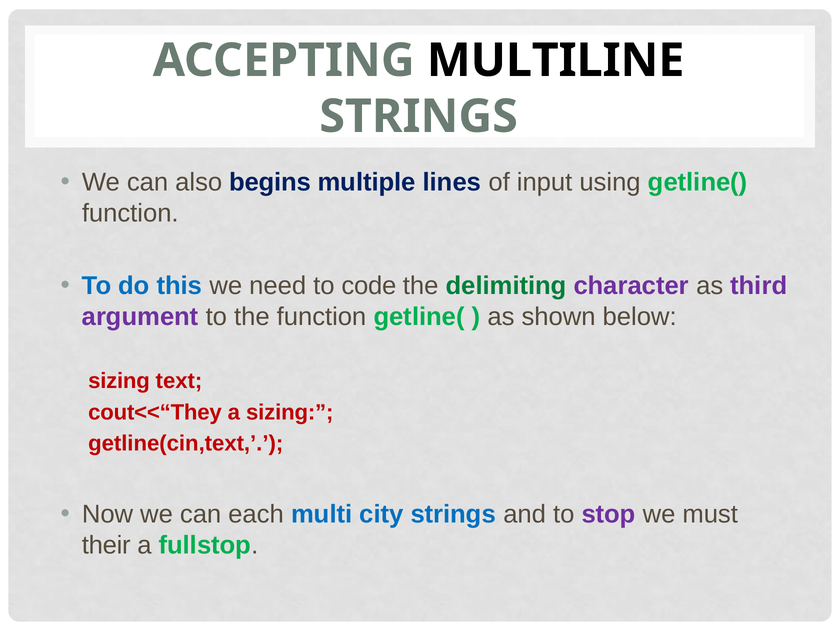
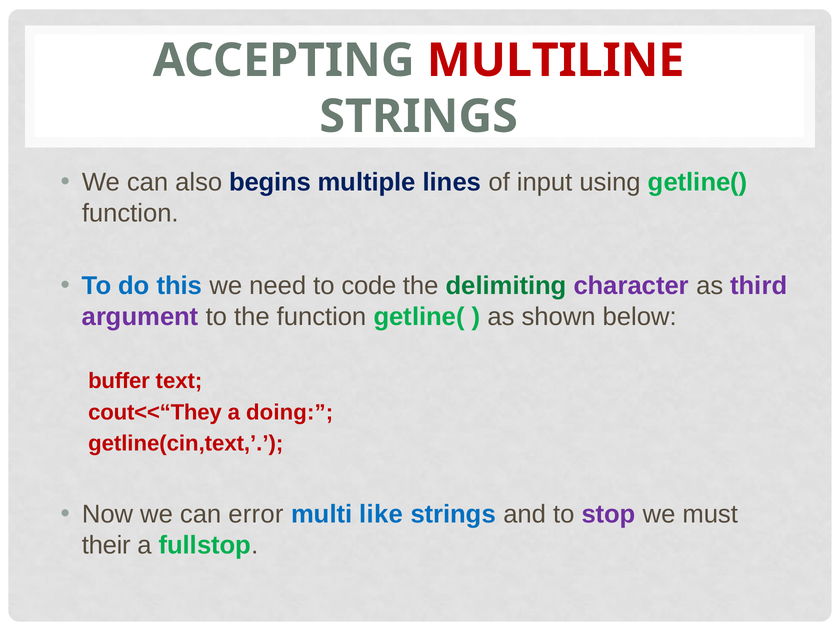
MULTILINE colour: black -> red
sizing at (119, 381): sizing -> buffer
a sizing: sizing -> doing
each: each -> error
city: city -> like
